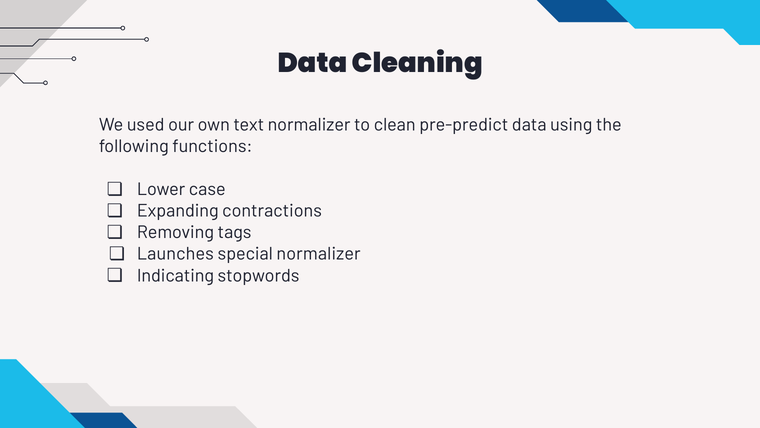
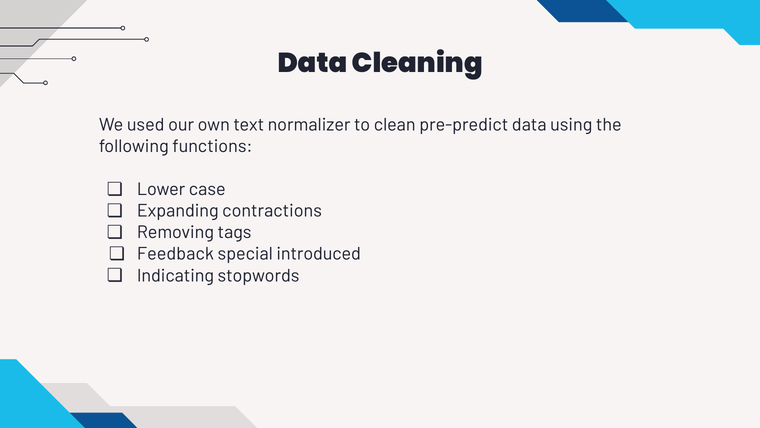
Launches: Launches -> Feedback
special normalizer: normalizer -> introduced
